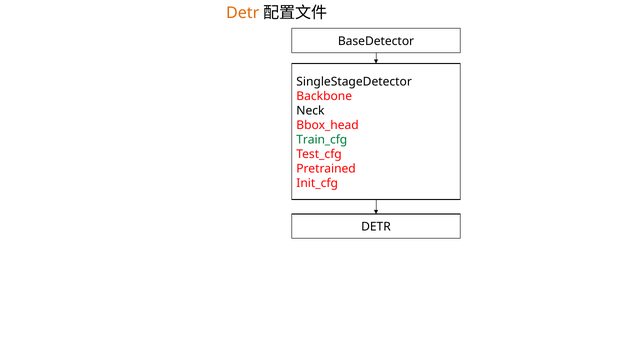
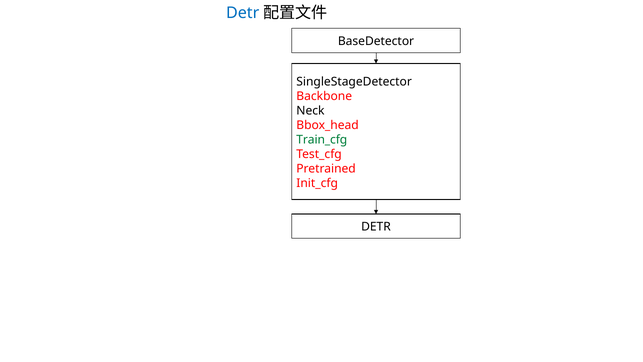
Detr at (243, 13) colour: orange -> blue
